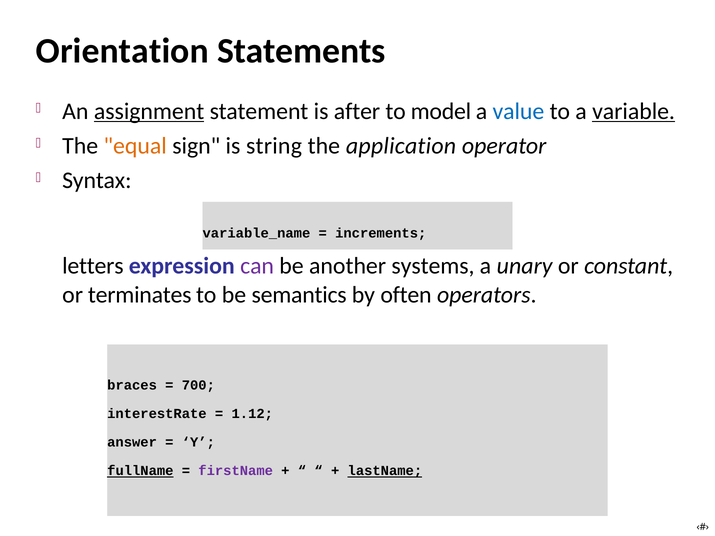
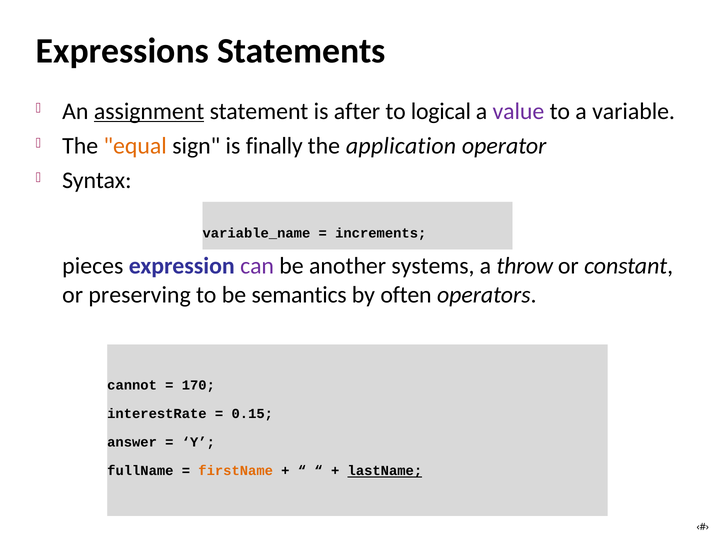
Orientation: Orientation -> Expressions
model: model -> logical
value colour: blue -> purple
variable underline: present -> none
string: string -> finally
letters: letters -> pieces
unary: unary -> throw
terminates: terminates -> preserving
braces: braces -> cannot
700: 700 -> 170
1.12: 1.12 -> 0.15
fullName underline: present -> none
firstName colour: purple -> orange
